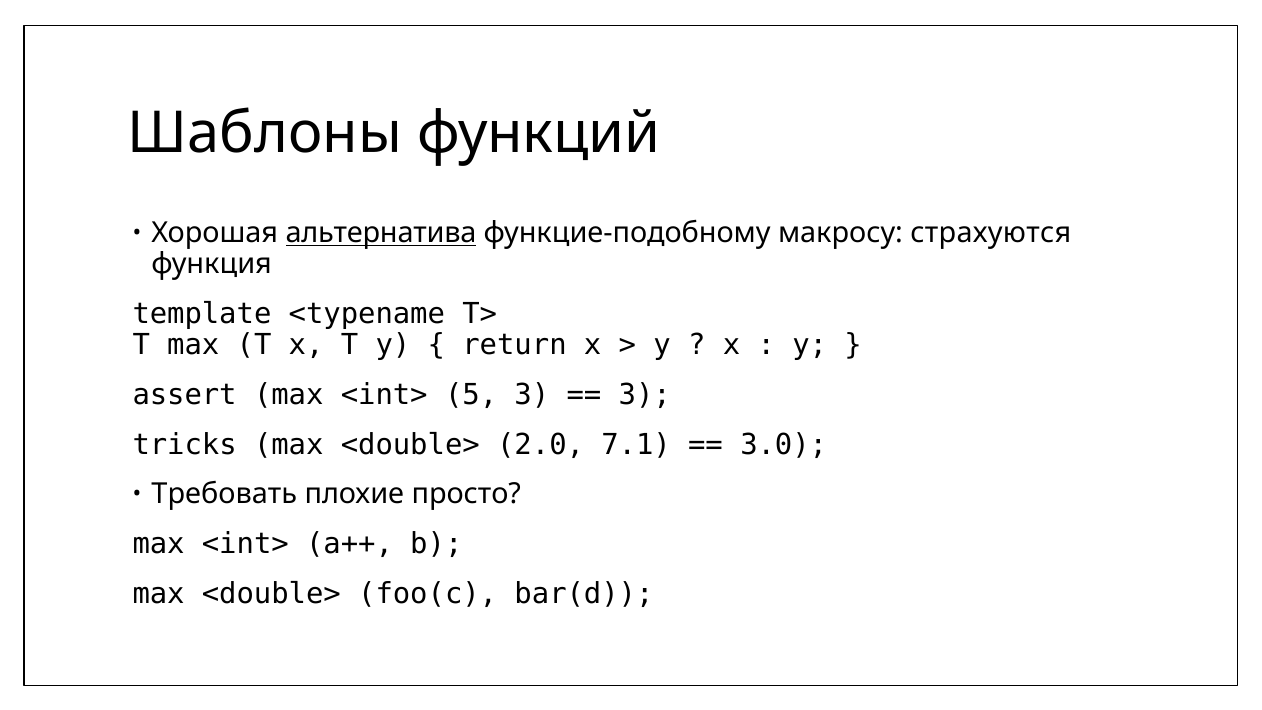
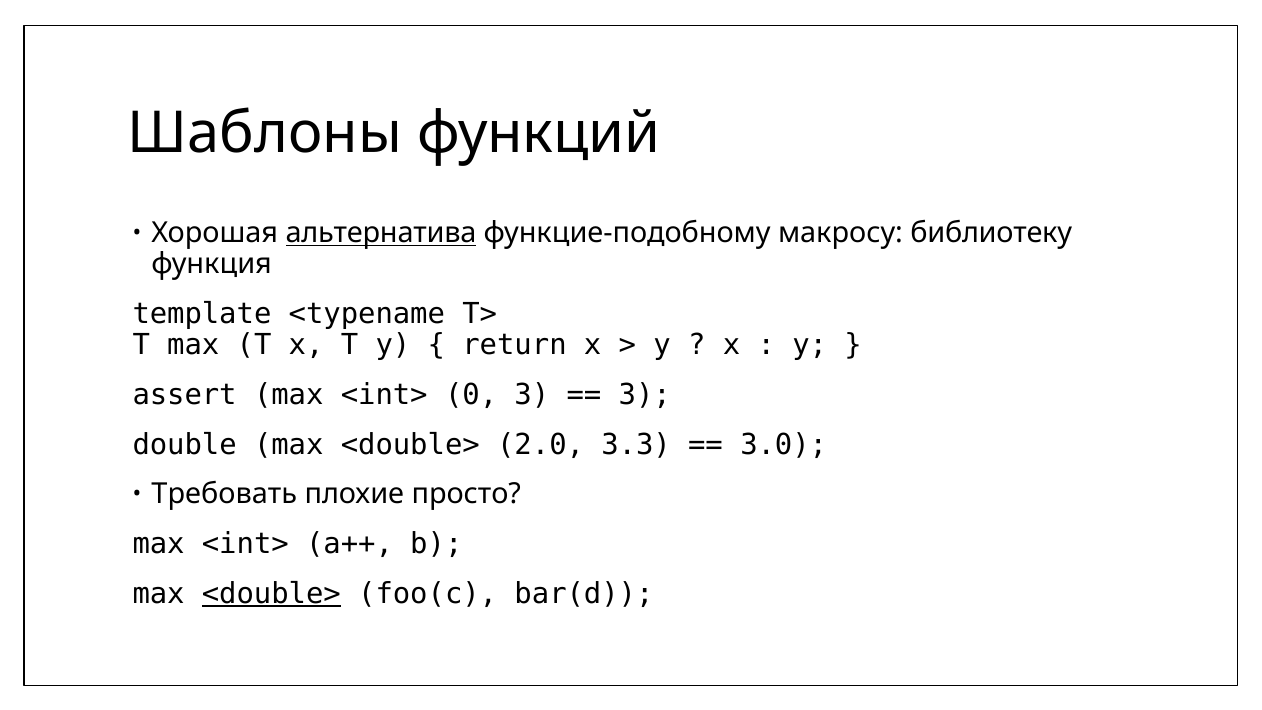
страхуются: страхуются -> библиотеку
5: 5 -> 0
tricks: tricks -> double
7.1: 7.1 -> 3.3
<double> at (271, 593) underline: none -> present
